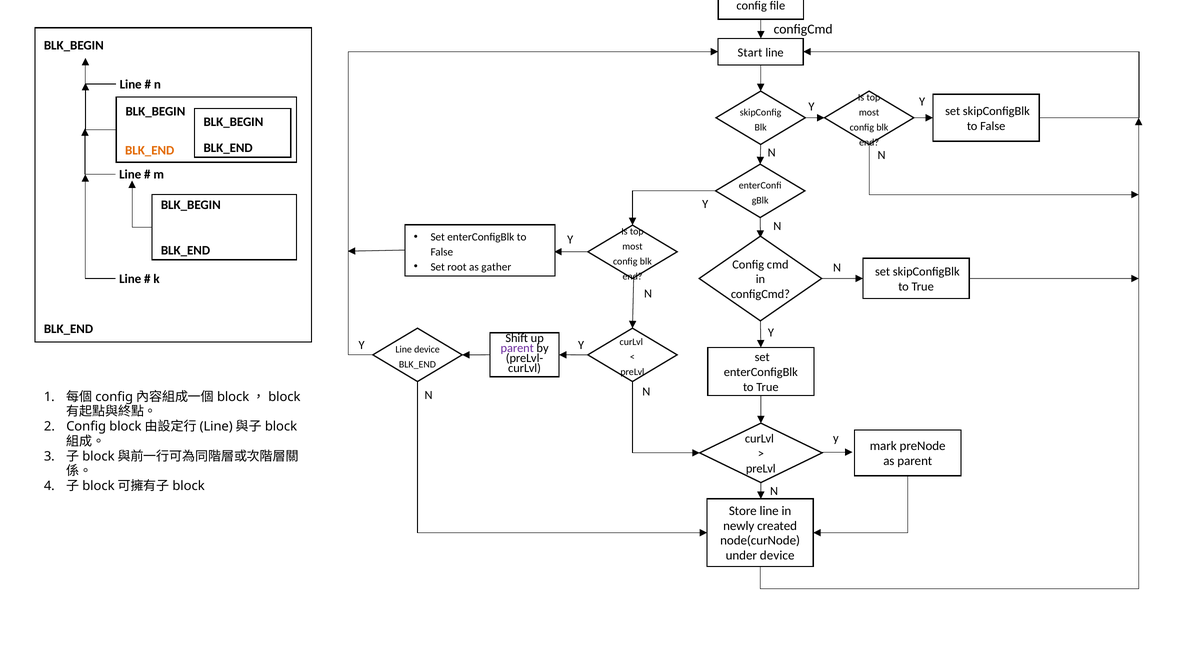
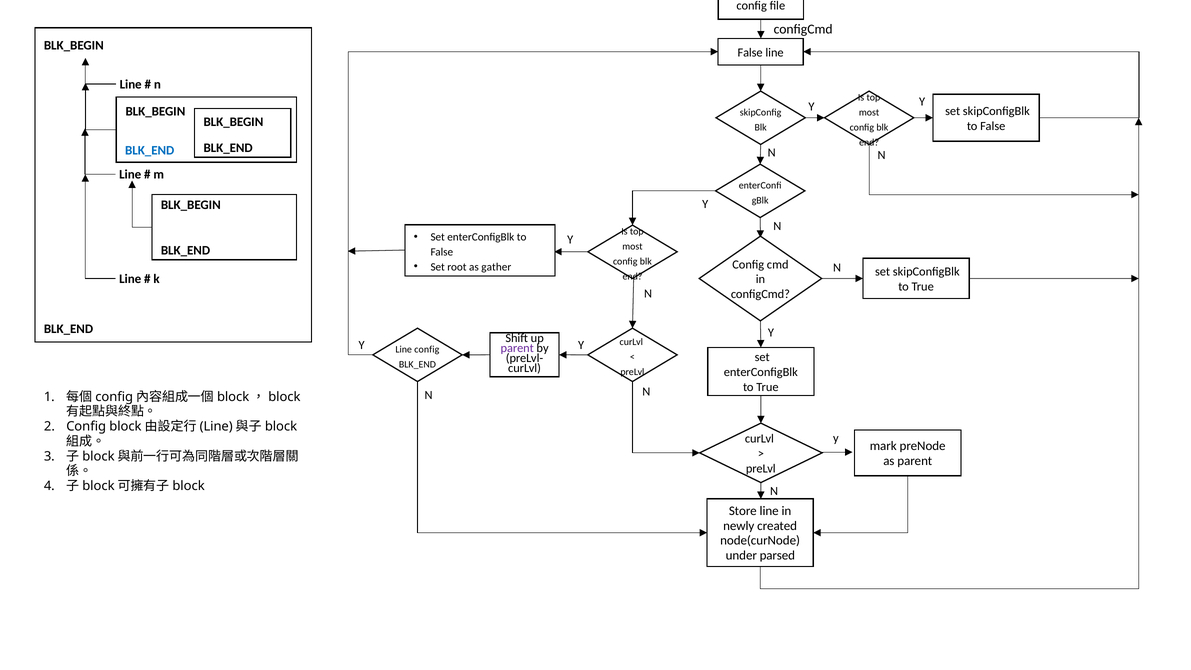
Start at (750, 53): Start -> False
BLK_END at (150, 151) colour: orange -> blue
Line device: device -> config
under device: device -> parsed
